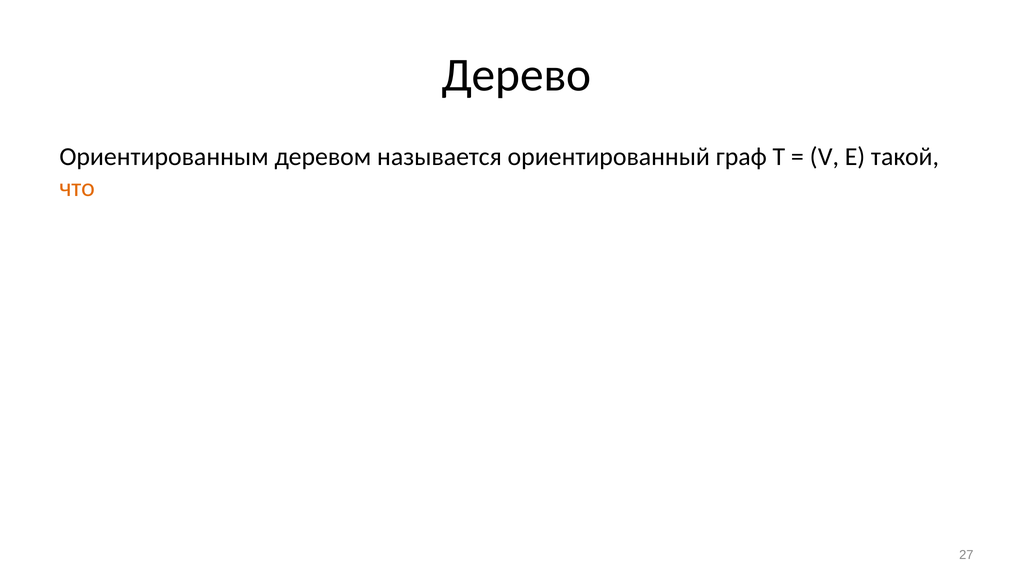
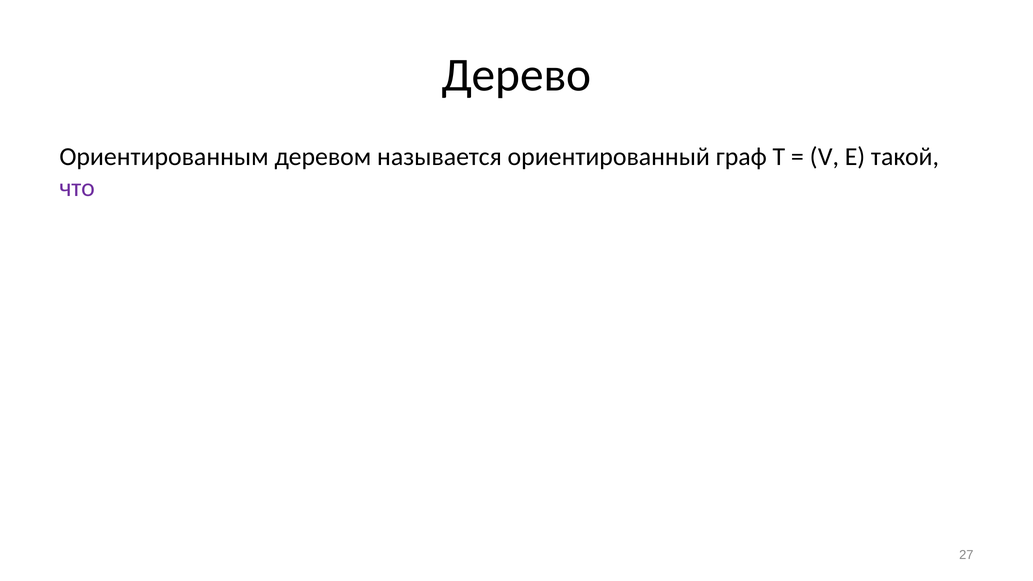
что colour: orange -> purple
